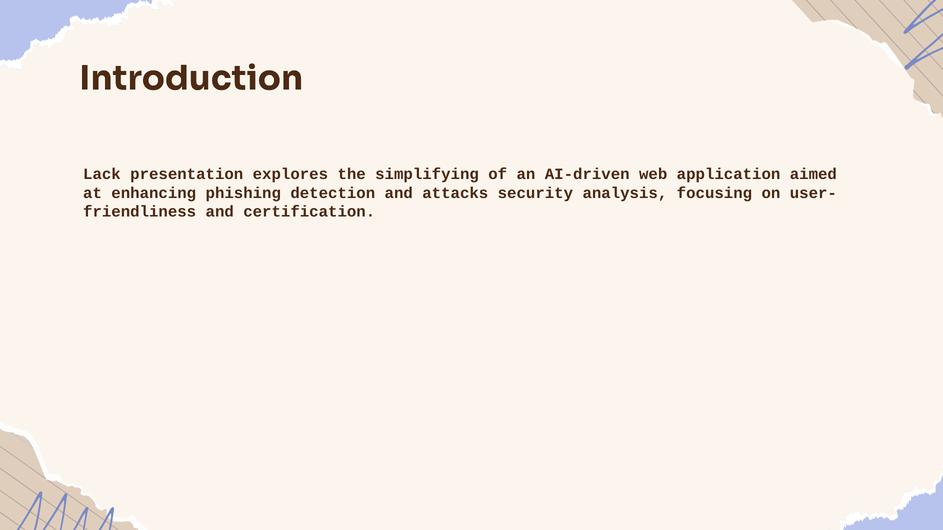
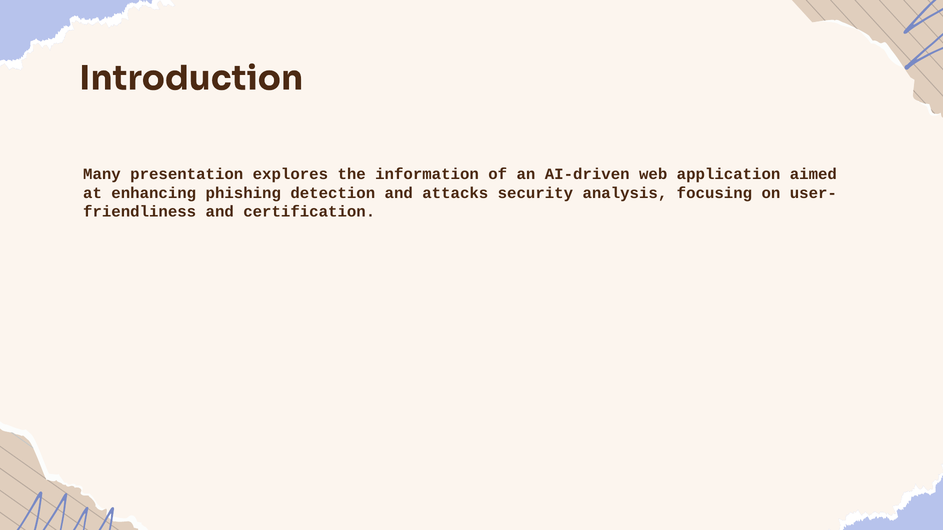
Lack: Lack -> Many
simplifying: simplifying -> information
